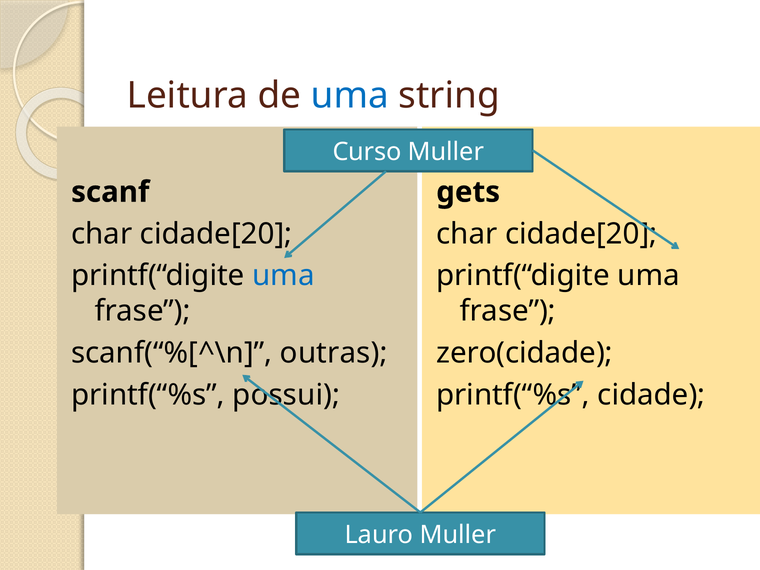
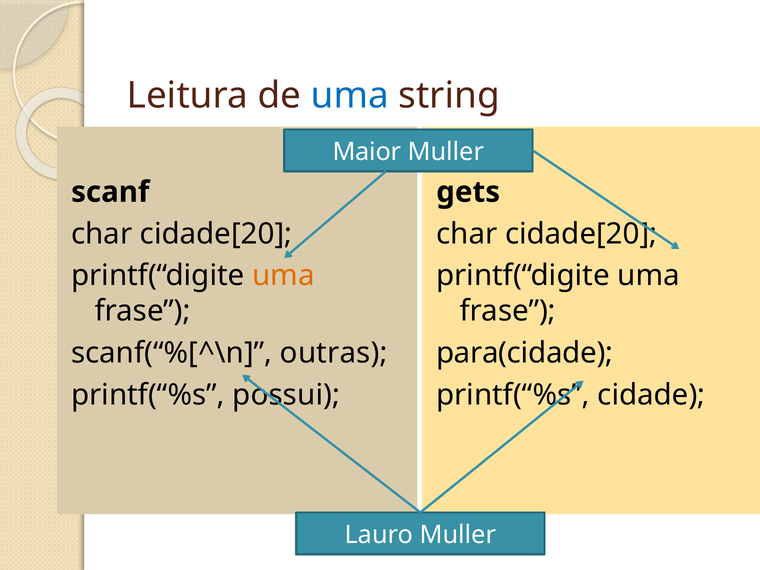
Curso: Curso -> Maior
uma at (283, 276) colour: blue -> orange
zero(cidade: zero(cidade -> para(cidade
